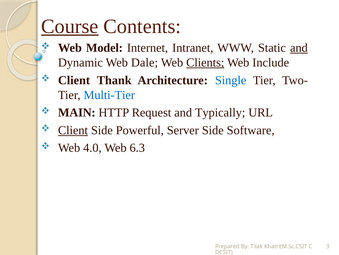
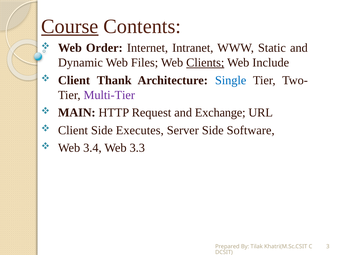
Model: Model -> Order
and at (299, 48) underline: present -> none
Dale: Dale -> Files
Multi-Tier colour: blue -> purple
Typically: Typically -> Exchange
Client at (73, 130) underline: present -> none
Powerful: Powerful -> Executes
4.0: 4.0 -> 3.4
6.3: 6.3 -> 3.3
